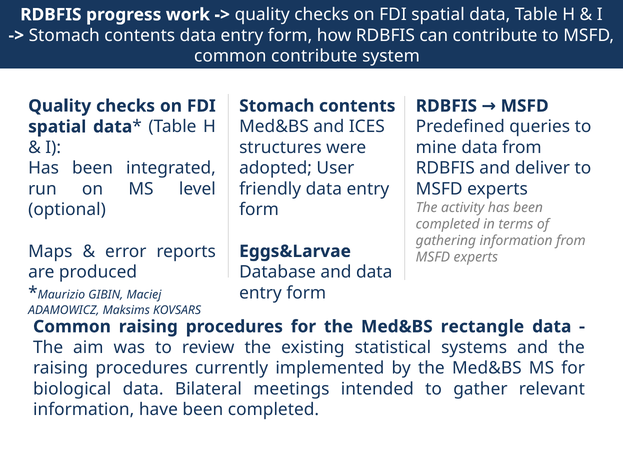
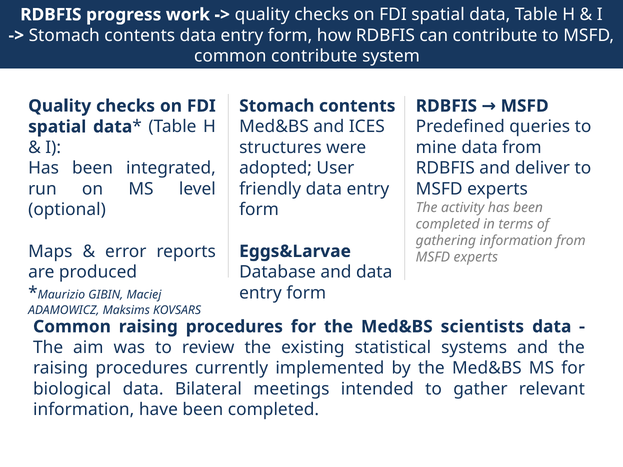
rectangle: rectangle -> scientists
